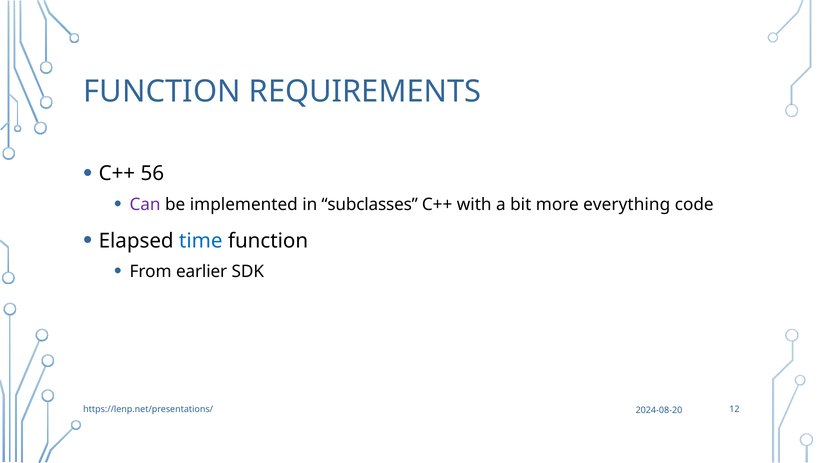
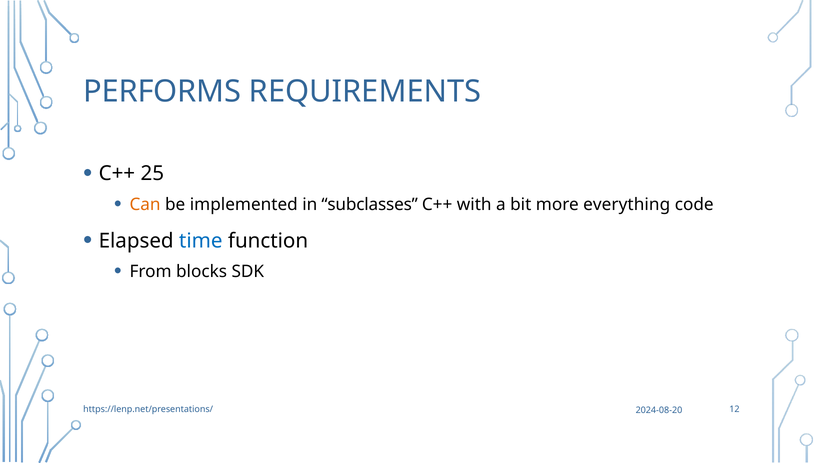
FUNCTION at (162, 91): FUNCTION -> PERFORMS
56: 56 -> 25
Can colour: purple -> orange
earlier: earlier -> blocks
